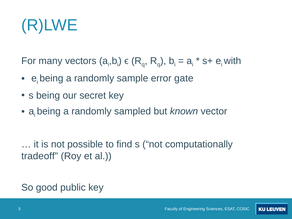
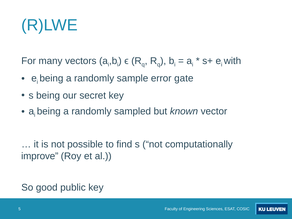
tradeoff: tradeoff -> improve
